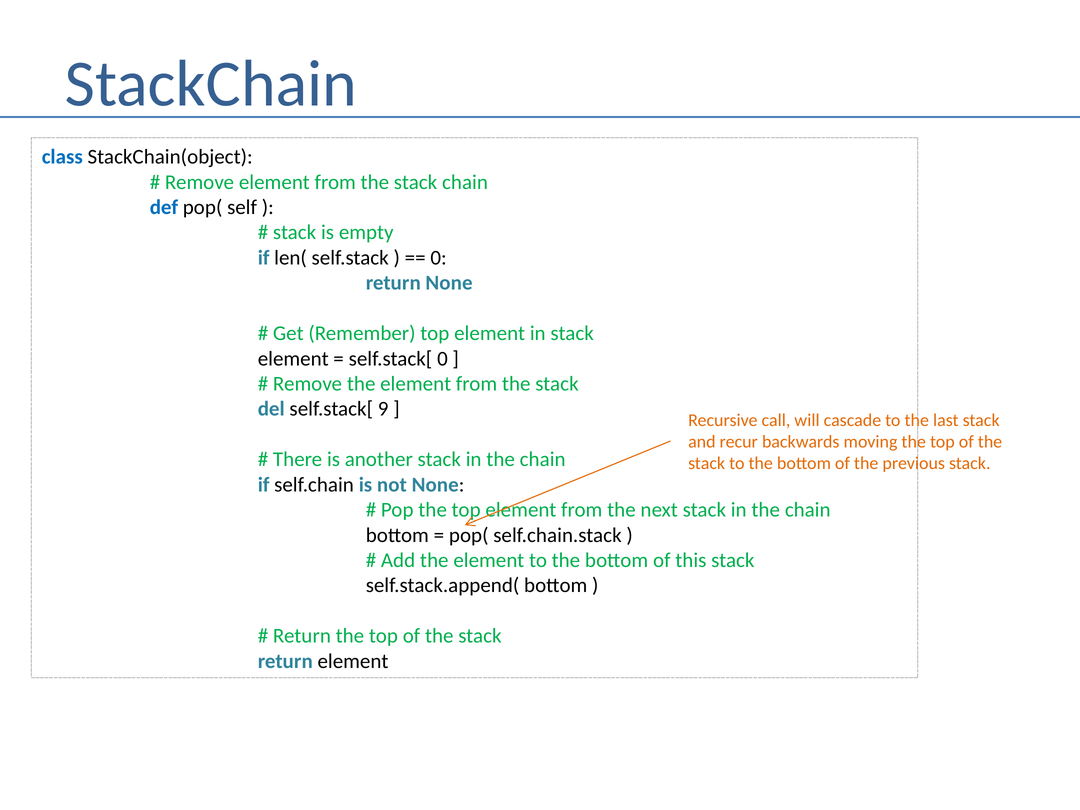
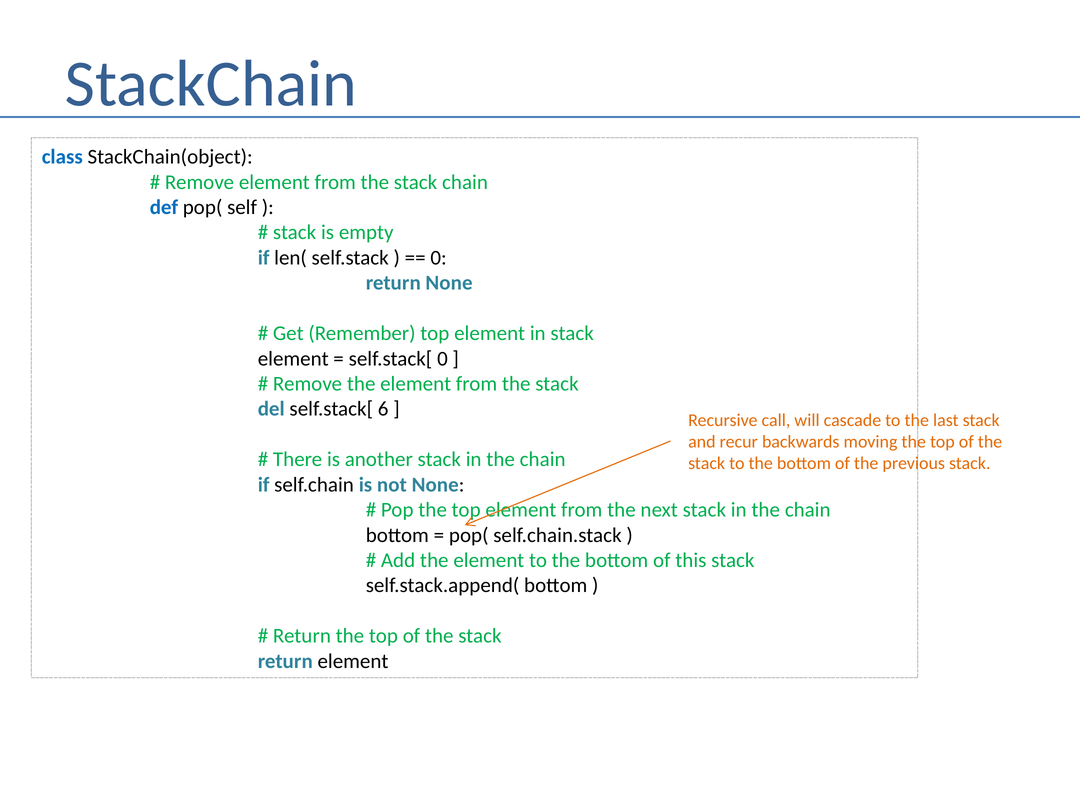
9: 9 -> 6
